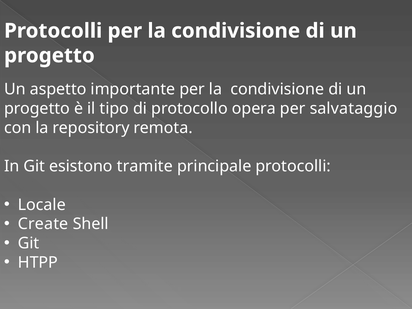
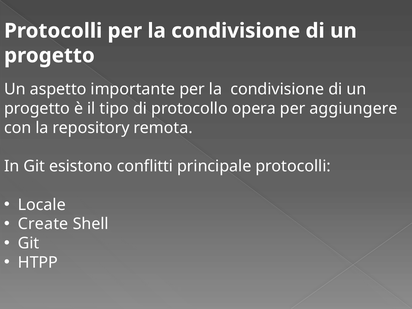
salvataggio: salvataggio -> aggiungere
tramite: tramite -> conflitti
